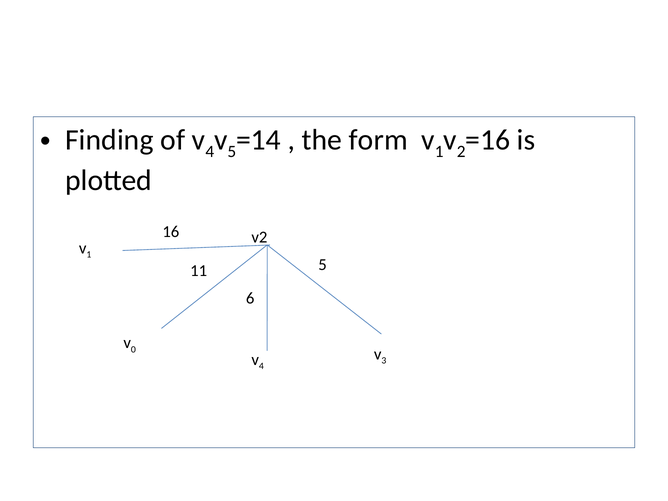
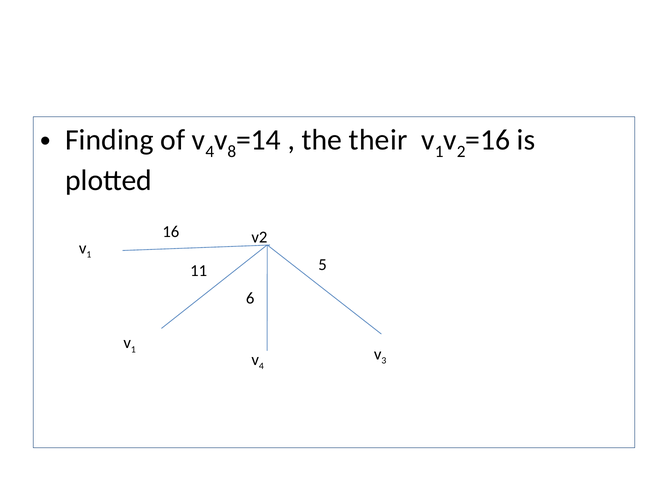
5 at (232, 152): 5 -> 8
form: form -> their
0 at (133, 349): 0 -> 1
